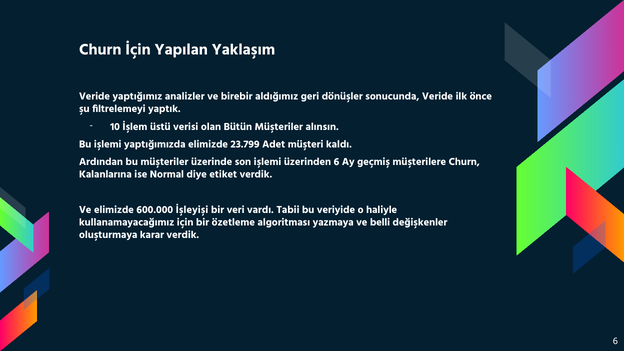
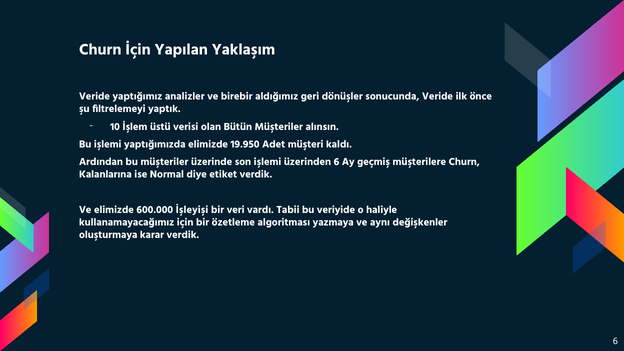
23.799: 23.799 -> 19.950
belli: belli -> aynı
